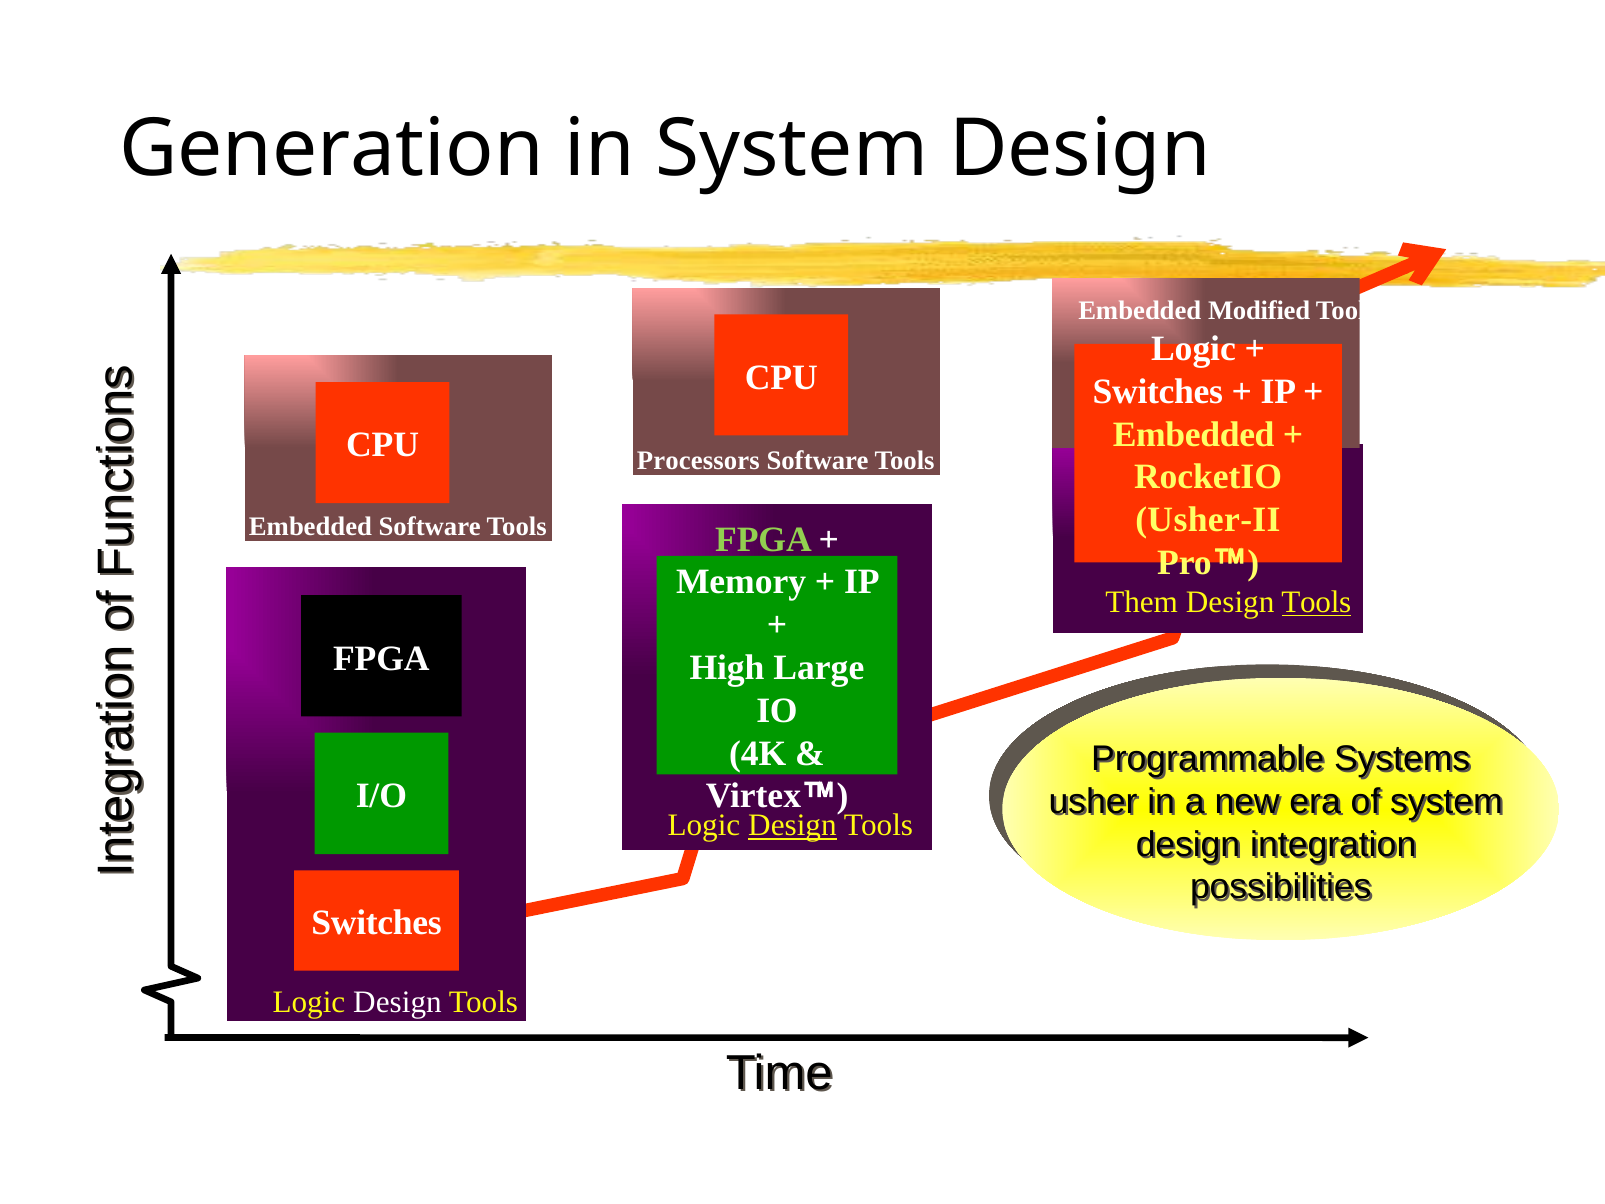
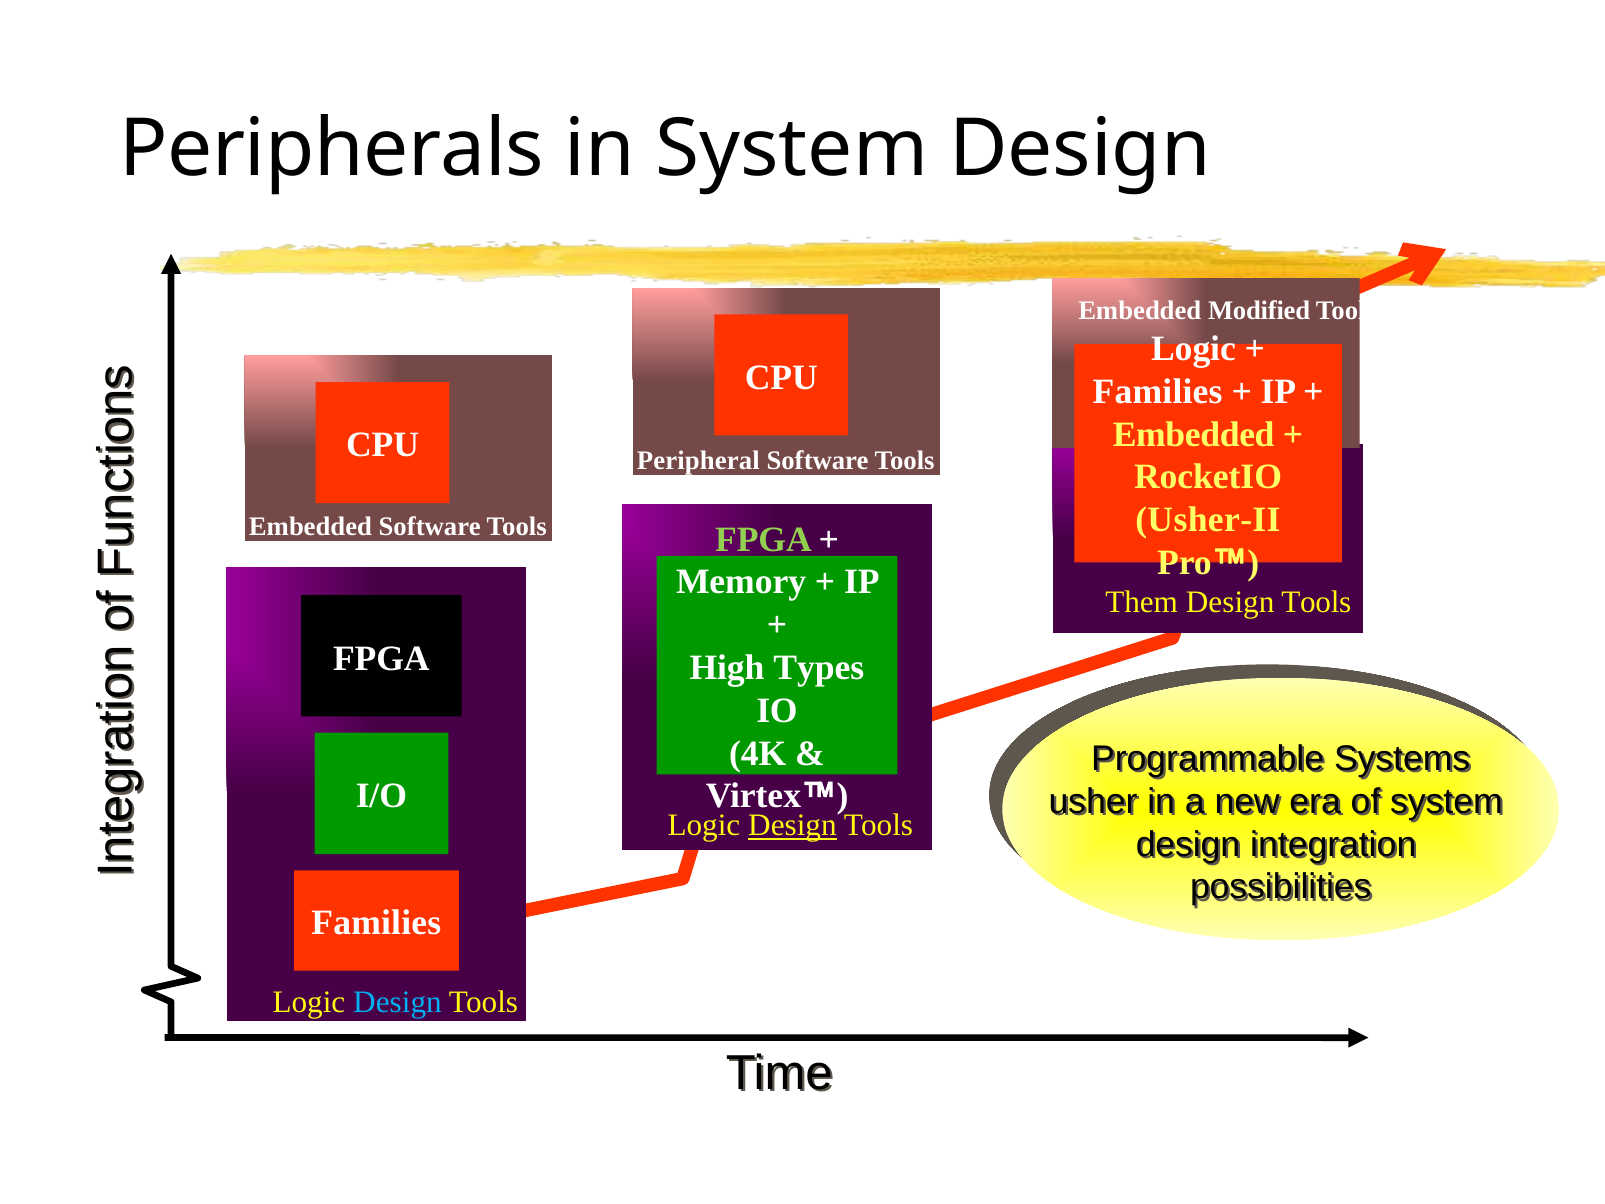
Generation: Generation -> Peripherals
Switches at (1158, 391): Switches -> Families
Processors: Processors -> Peripheral
Tools at (1316, 602) underline: present -> none
Large: Large -> Types
Switches at (377, 923): Switches -> Families
Design at (397, 1002) colour: white -> light blue
